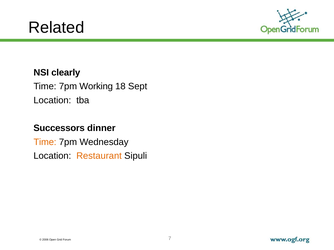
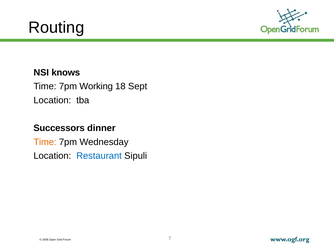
Related: Related -> Routing
clearly: clearly -> knows
Restaurant colour: orange -> blue
